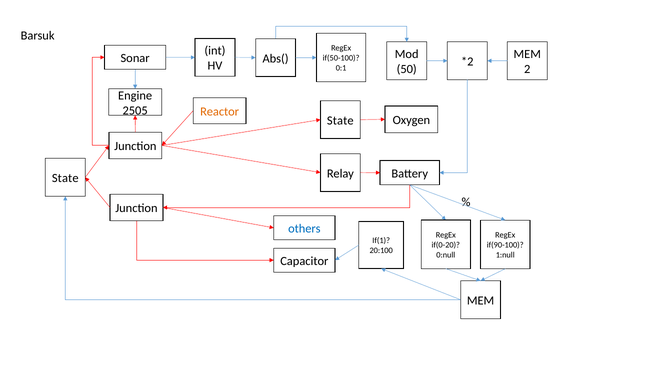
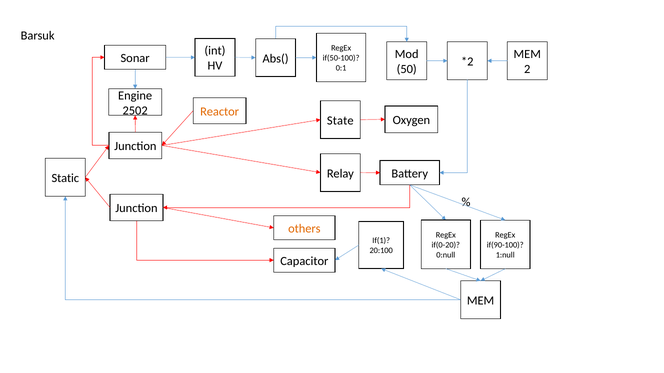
2505: 2505 -> 2502
State at (65, 178): State -> Static
others colour: blue -> orange
